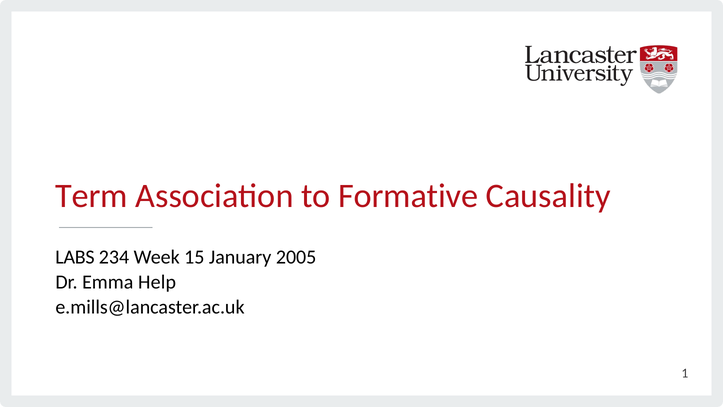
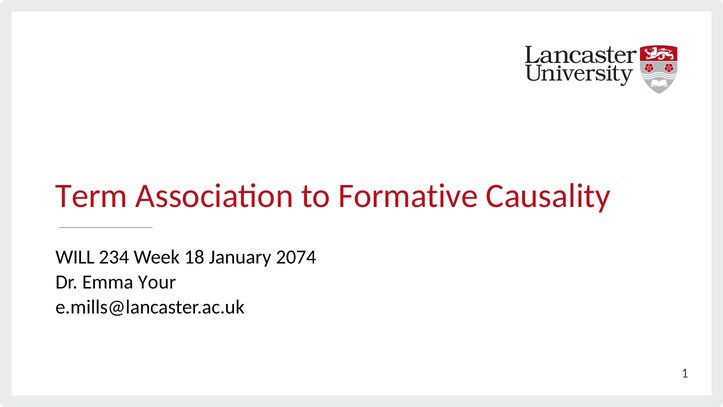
LABS: LABS -> WILL
15: 15 -> 18
2005: 2005 -> 2074
Help: Help -> Your
